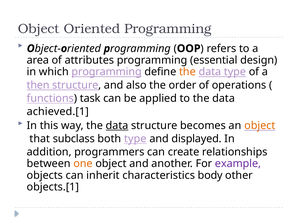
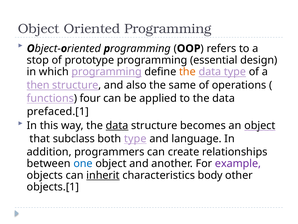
area: area -> stop
attributes: attributes -> prototype
order: order -> same
task: task -> four
achieved.[1: achieved.[1 -> prefaced.[1
object at (260, 125) colour: orange -> black
displayed: displayed -> language
one colour: orange -> blue
inherit underline: none -> present
